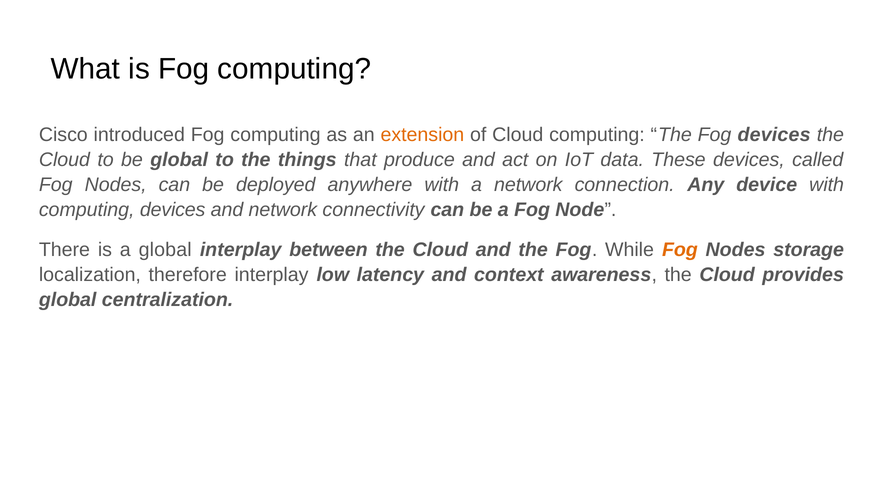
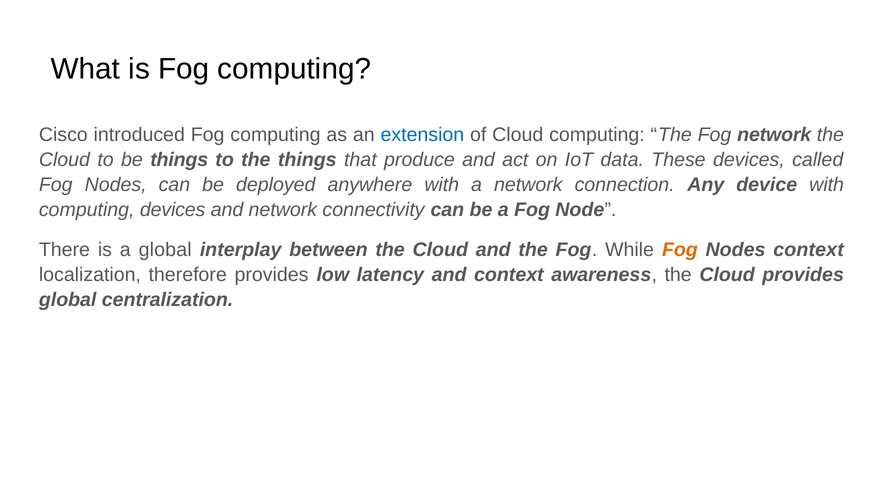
extension colour: orange -> blue
Fog devices: devices -> network
be global: global -> things
Nodes storage: storage -> context
therefore interplay: interplay -> provides
